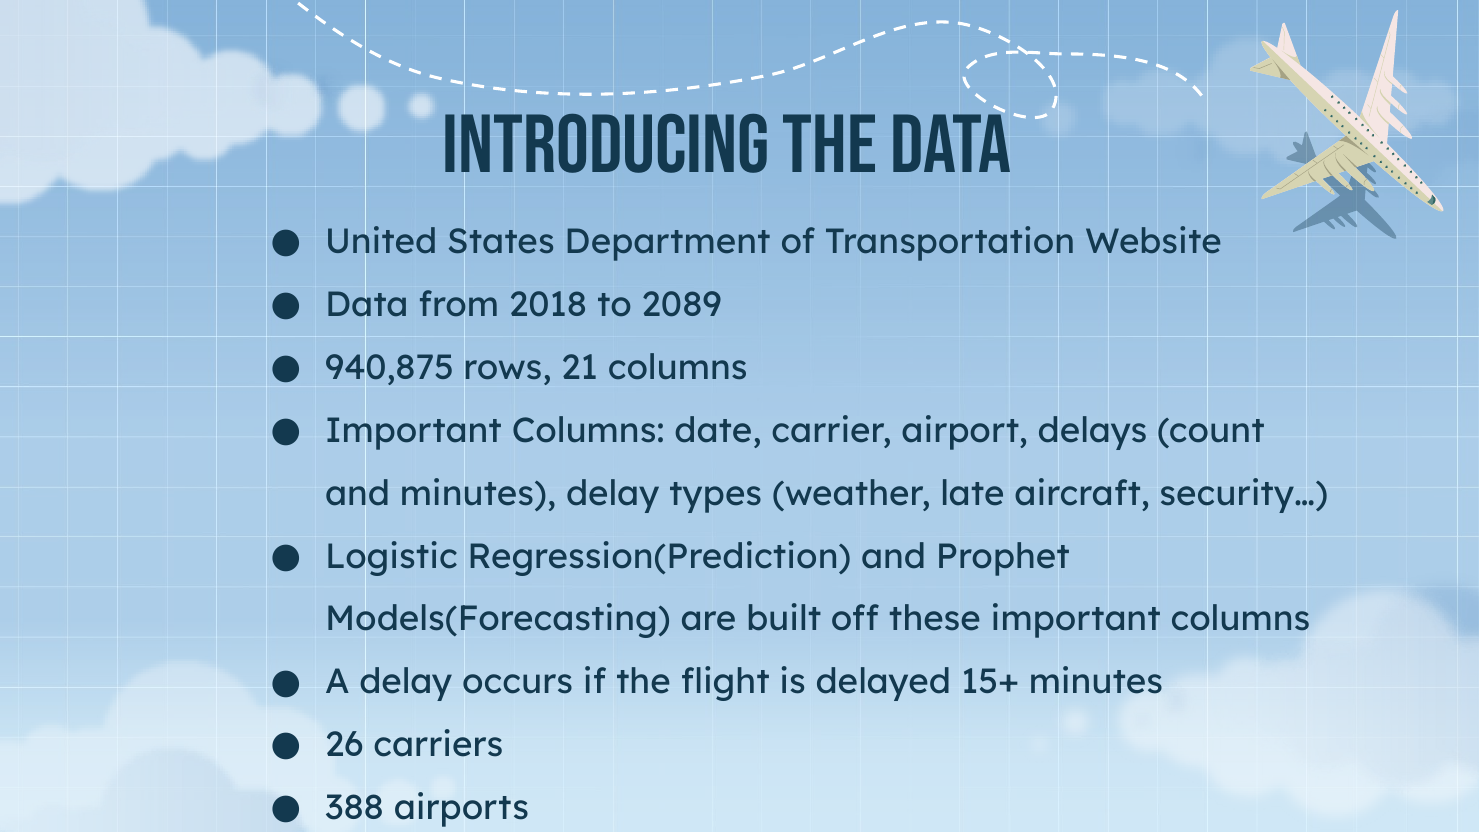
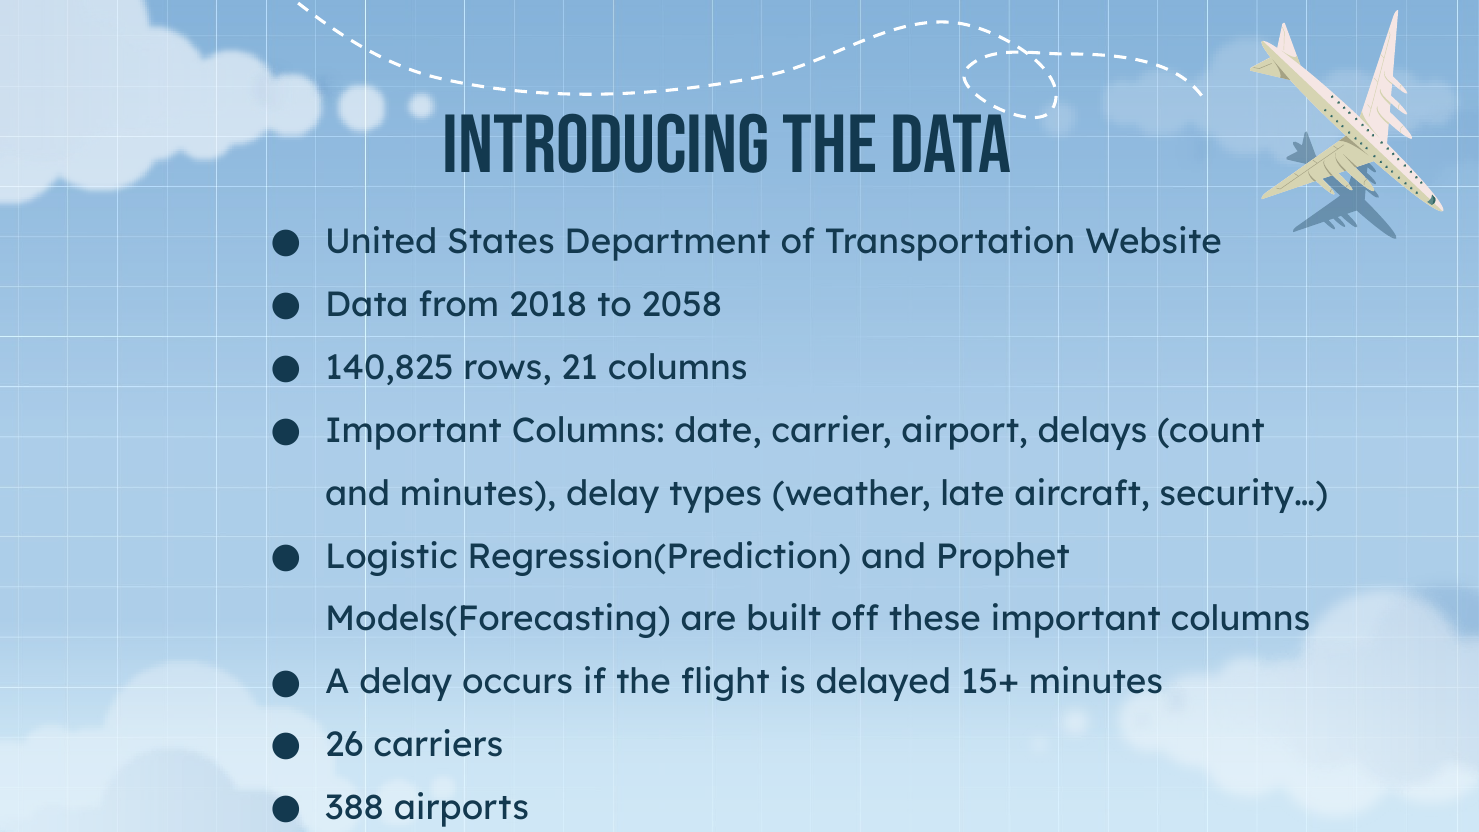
2089: 2089 -> 2058
940,875: 940,875 -> 140,825
